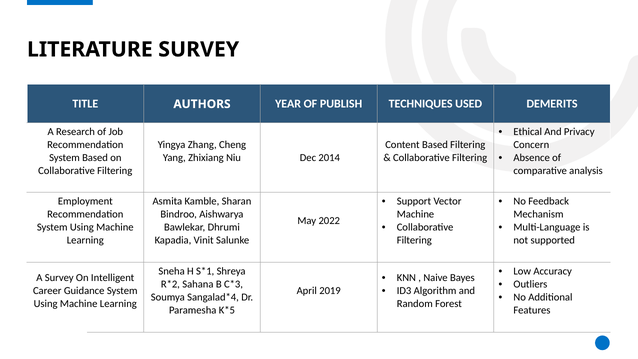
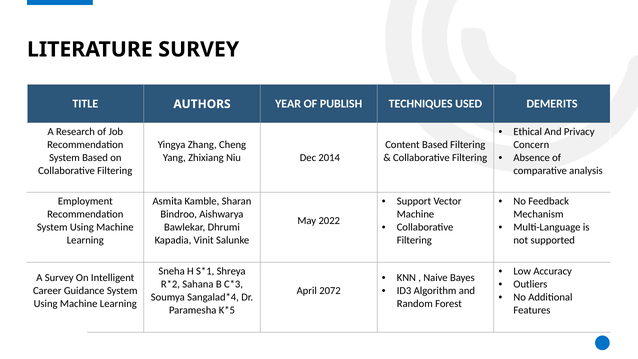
2019: 2019 -> 2072
